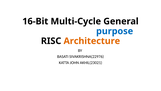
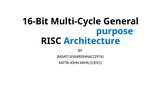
Architecture colour: orange -> blue
